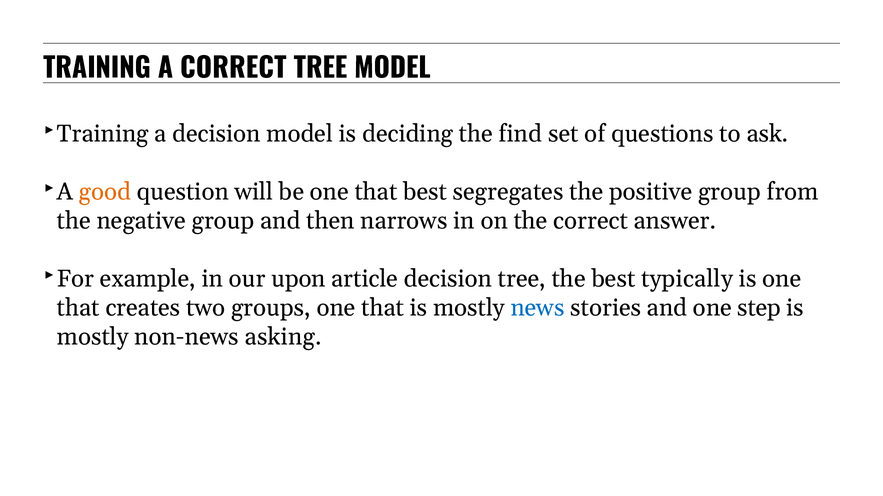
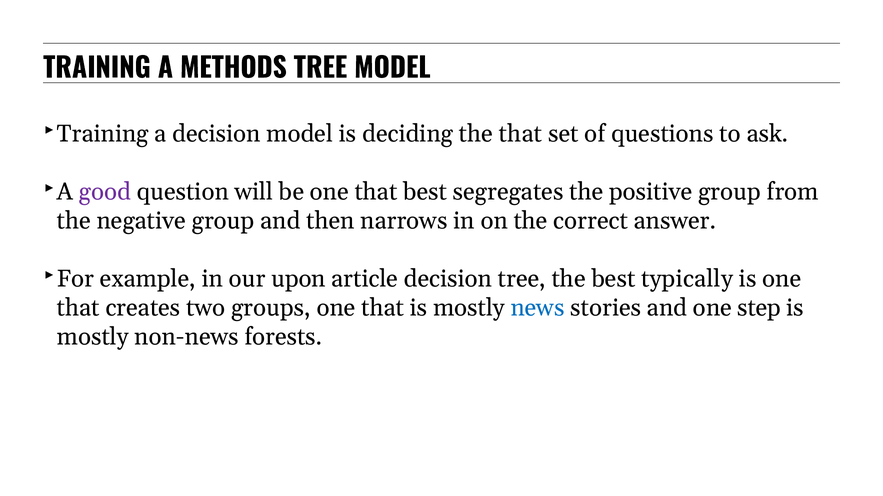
A CORRECT: CORRECT -> METHODS
the find: find -> that
good colour: orange -> purple
asking: asking -> forests
